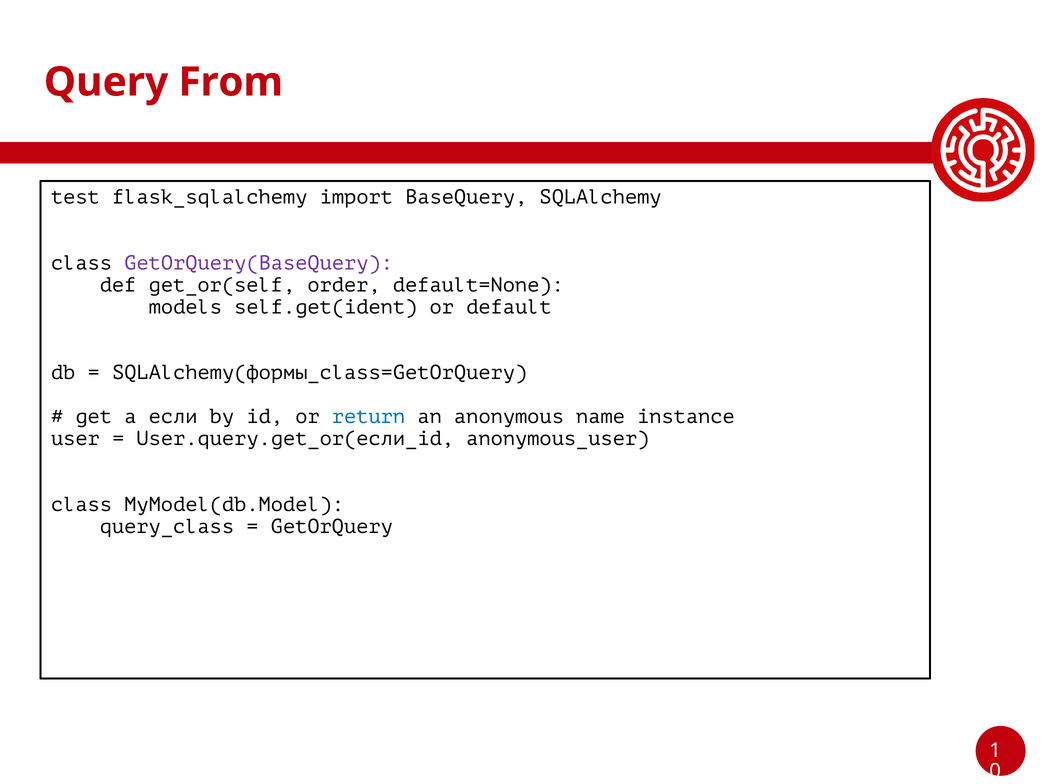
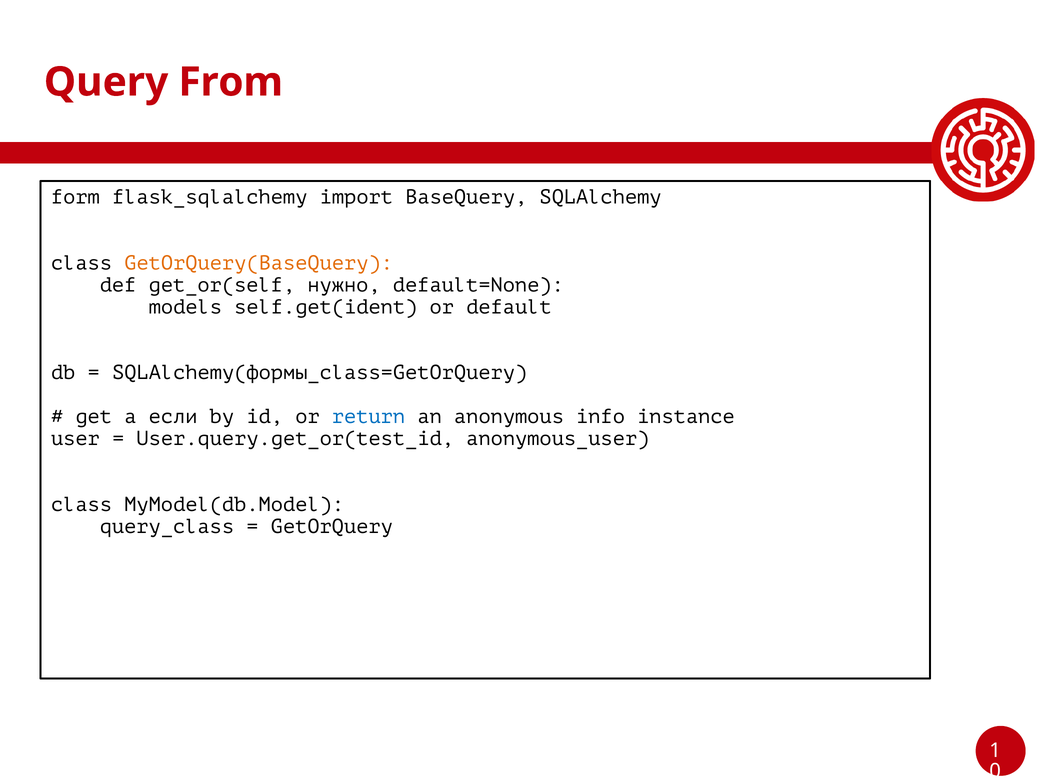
test: test -> form
GetOrQuery(BaseQuery colour: purple -> orange
order: order -> нужно
name: name -> info
User.query.get_or(если_id: User.query.get_or(если_id -> User.query.get_or(test_id
